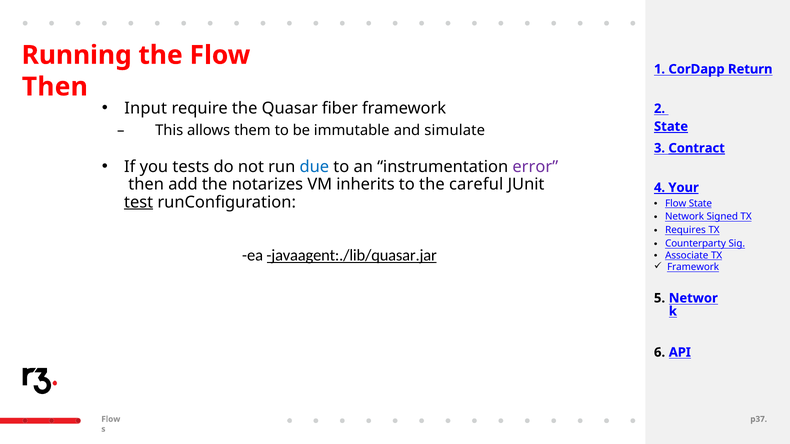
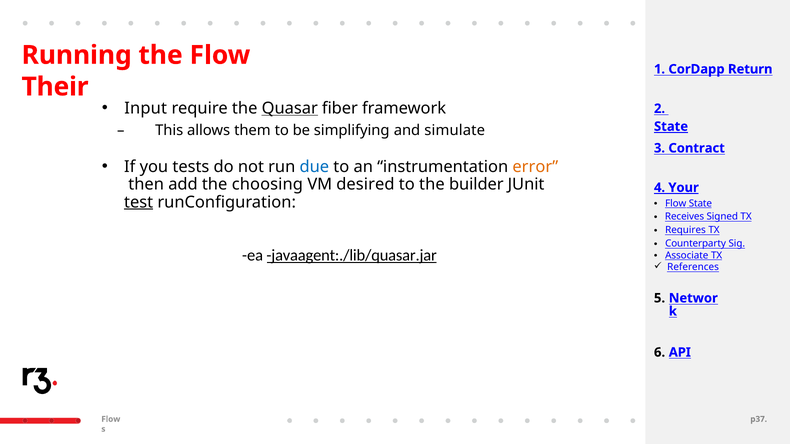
Then at (55, 87): Then -> Their
Quasar underline: none -> present
immutable: immutable -> simplifying
Contract underline: present -> none
error colour: purple -> orange
notarizes: notarizes -> choosing
inherits: inherits -> desired
careful: careful -> builder
Network: Network -> Receives
Framework at (693, 267): Framework -> References
